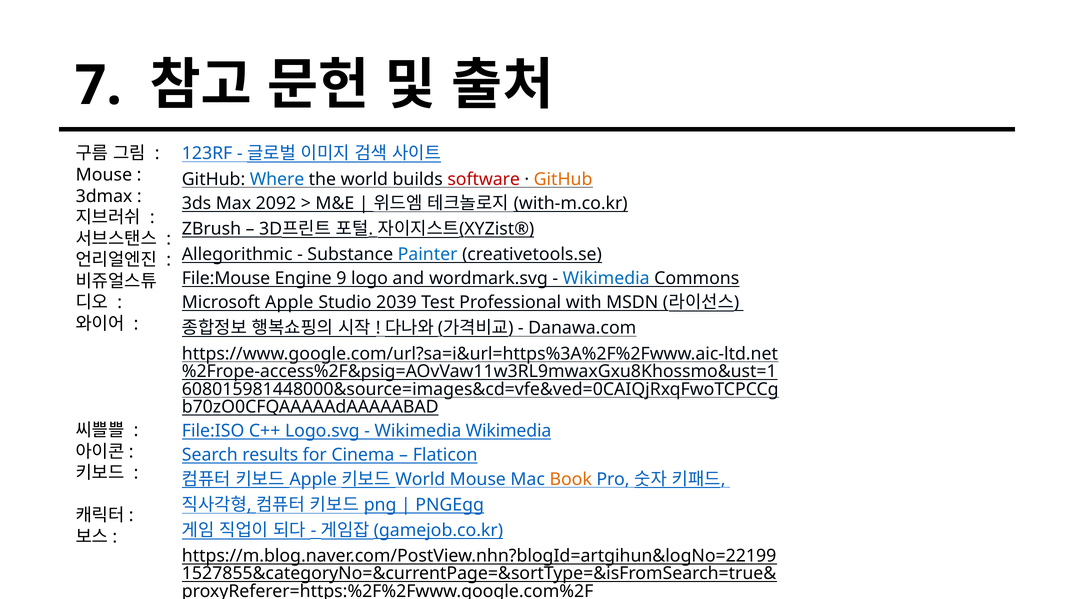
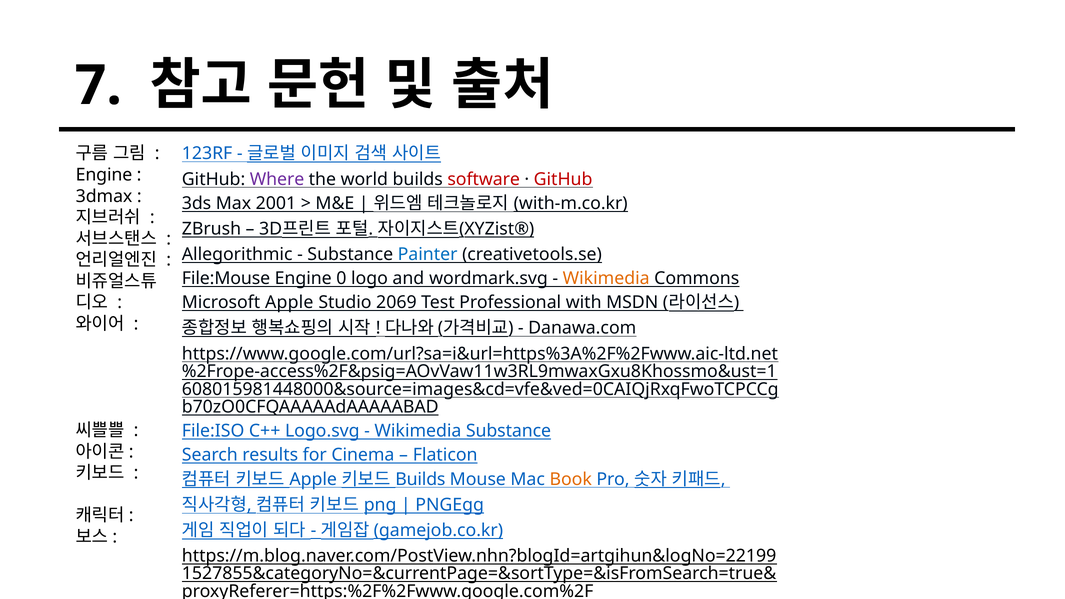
Mouse at (104, 175): Mouse -> Engine
Where colour: blue -> purple
GitHub at (563, 179) colour: orange -> red
2092: 2092 -> 2001
9: 9 -> 0
Wikimedia at (606, 279) colour: blue -> orange
2039: 2039 -> 2069
Wikimedia Wikimedia: Wikimedia -> Substance
World at (420, 479): World -> Builds
